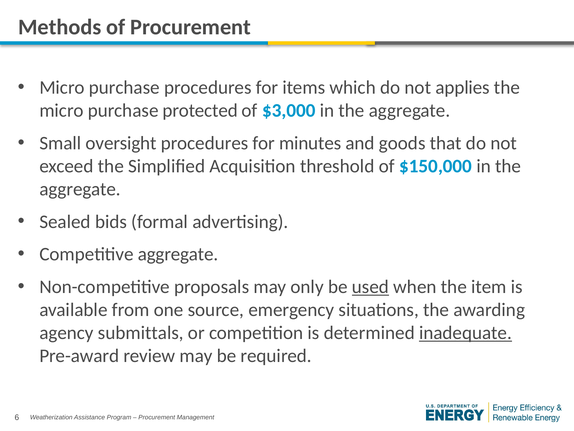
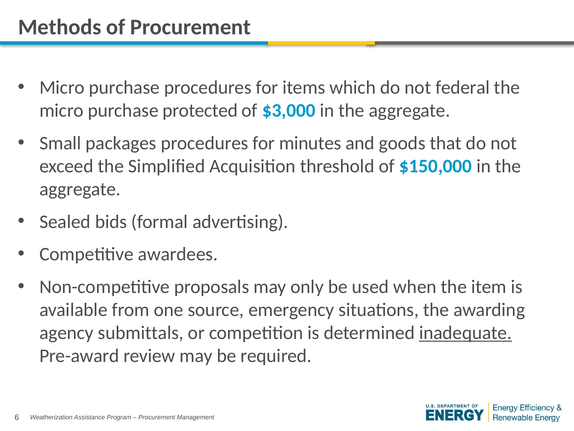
applies: applies -> federal
oversight: oversight -> packages
Competitive aggregate: aggregate -> awardees
used underline: present -> none
